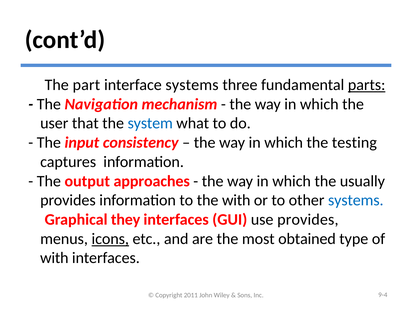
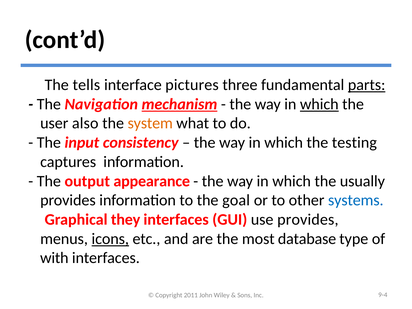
part: part -> tells
interface systems: systems -> pictures
mechanism underline: none -> present
which at (319, 104) underline: none -> present
that: that -> also
system colour: blue -> orange
approaches: approaches -> appearance
the with: with -> goal
obtained: obtained -> database
